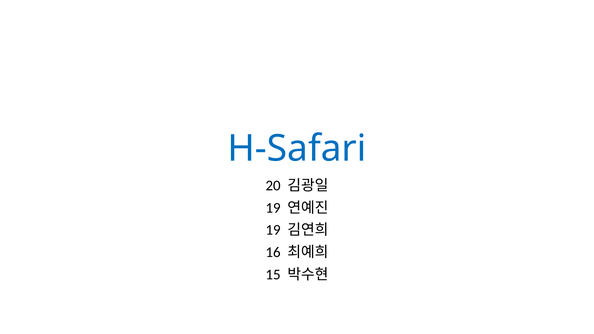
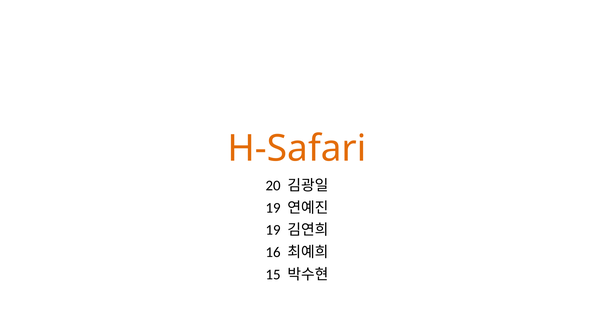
H-Safari colour: blue -> orange
